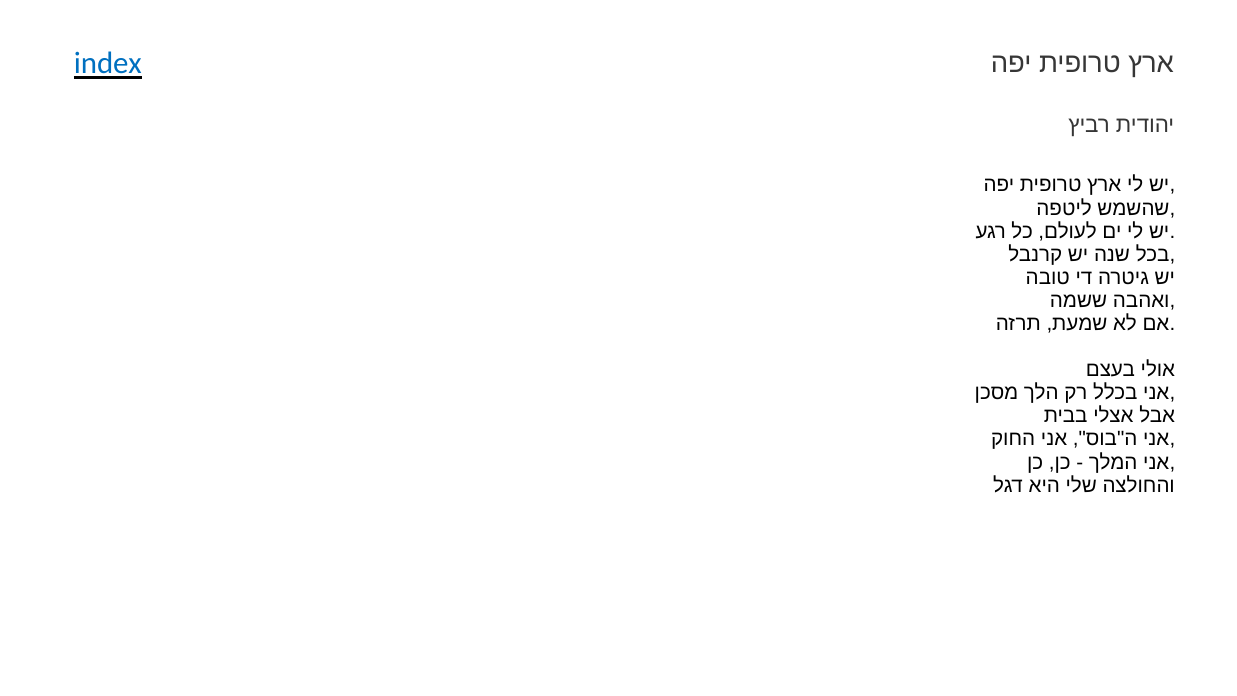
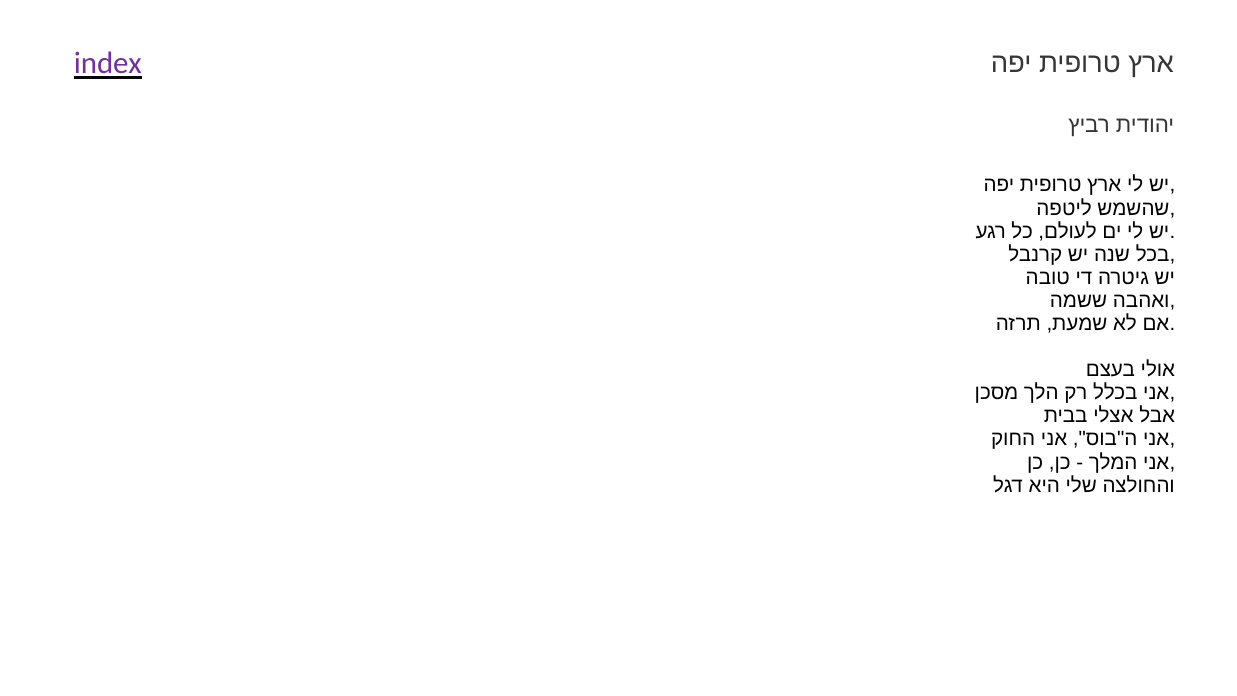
index colour: blue -> purple
